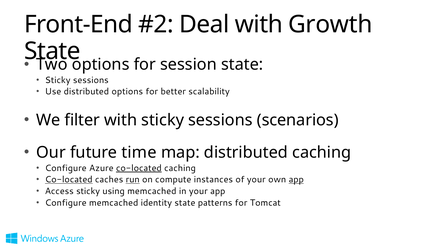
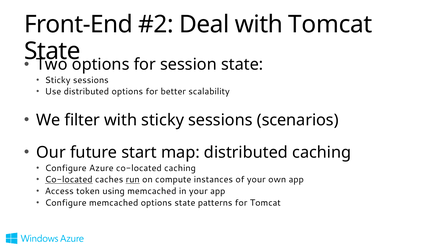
with Growth: Growth -> Tomcat
time: time -> start
co-located at (139, 168) underline: present -> none
app at (296, 180) underline: present -> none
Access sticky: sticky -> token
memcached identity: identity -> options
